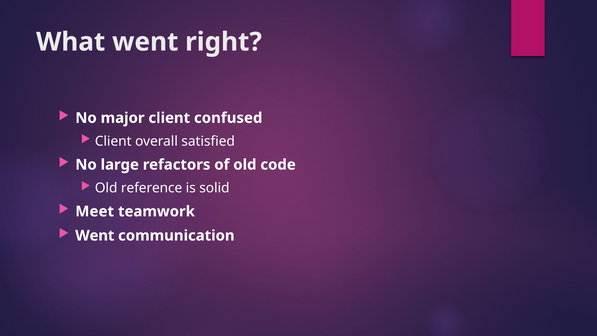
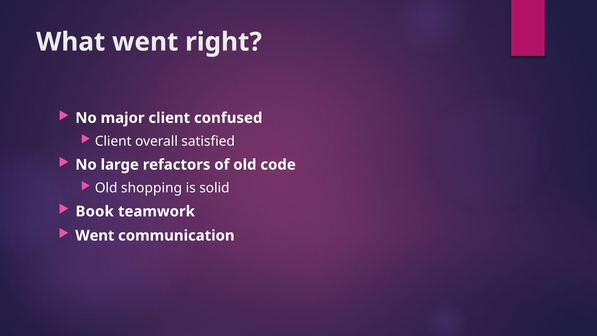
reference: reference -> shopping
Meet: Meet -> Book
